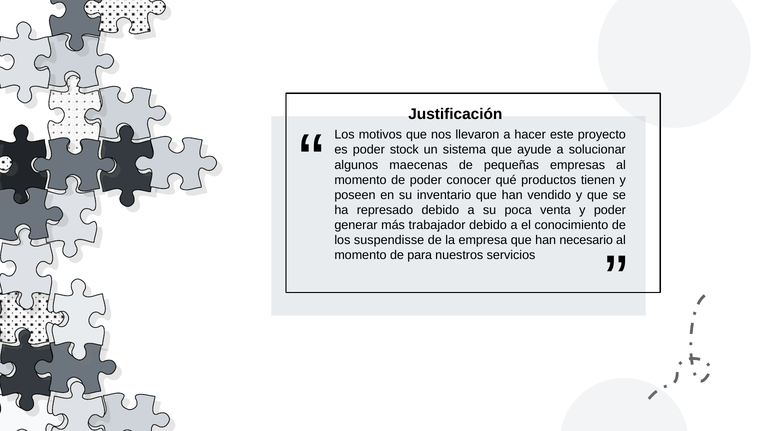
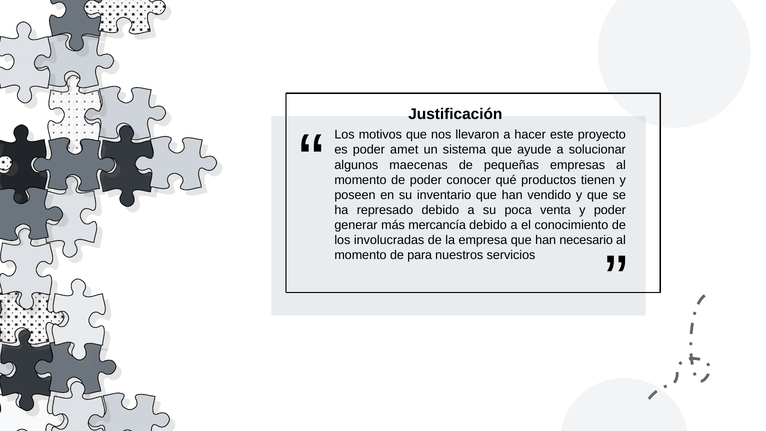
stock: stock -> amet
trabajador: trabajador -> mercancía
suspendisse: suspendisse -> involucradas
